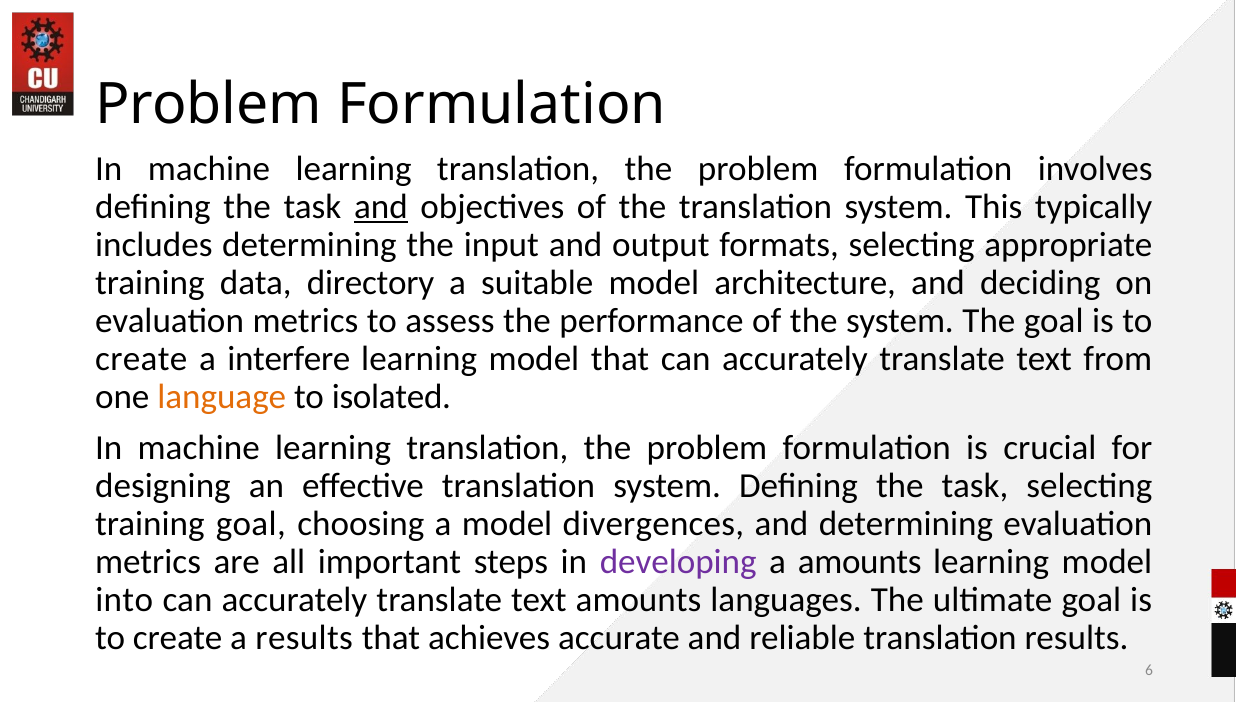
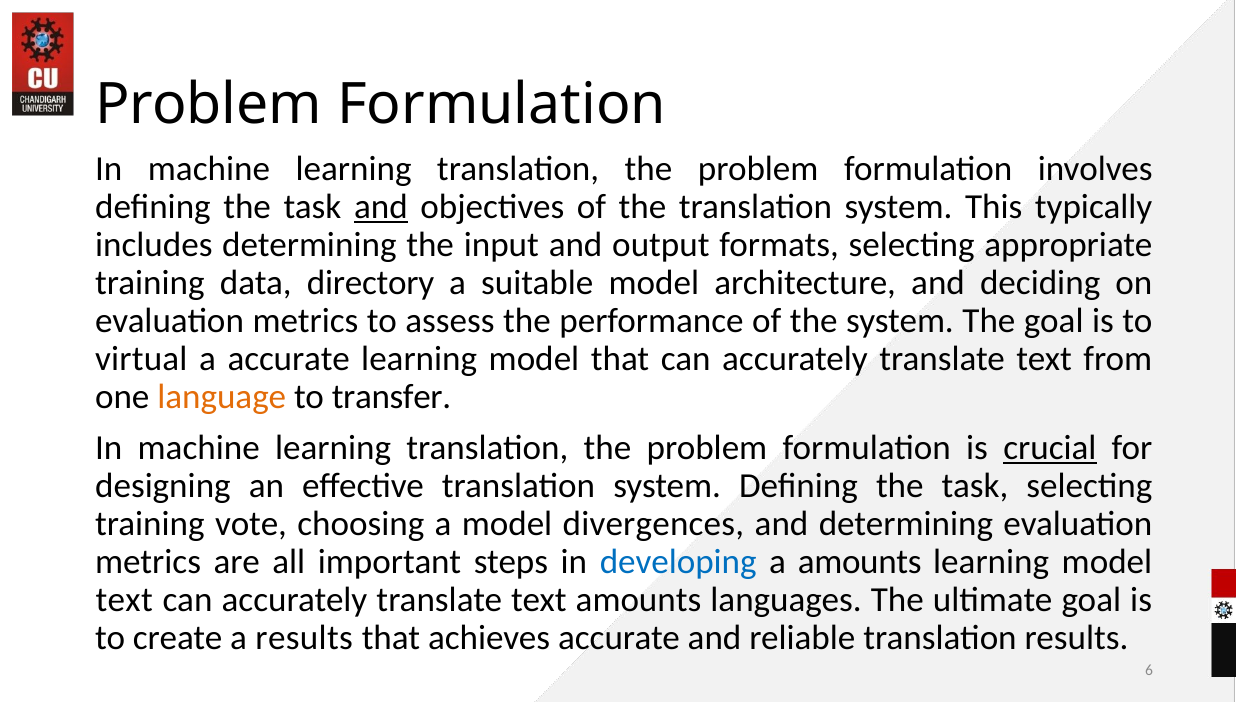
create at (141, 359): create -> virtual
a interfere: interfere -> accurate
isolated: isolated -> transfer
crucial underline: none -> present
training goal: goal -> vote
developing colour: purple -> blue
into at (124, 600): into -> text
